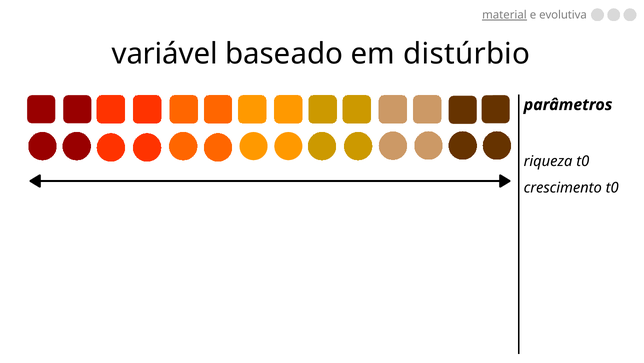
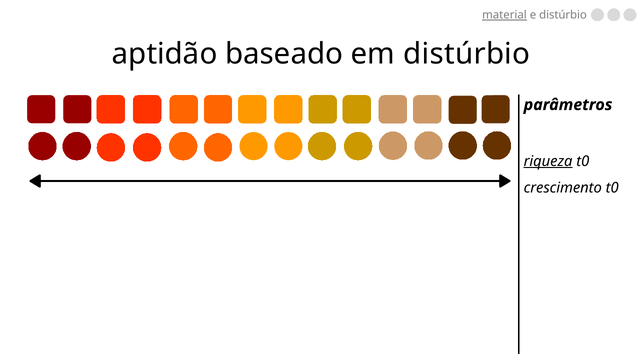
e evolutiva: evolutiva -> distúrbio
variável: variável -> aptidão
riqueza underline: none -> present
